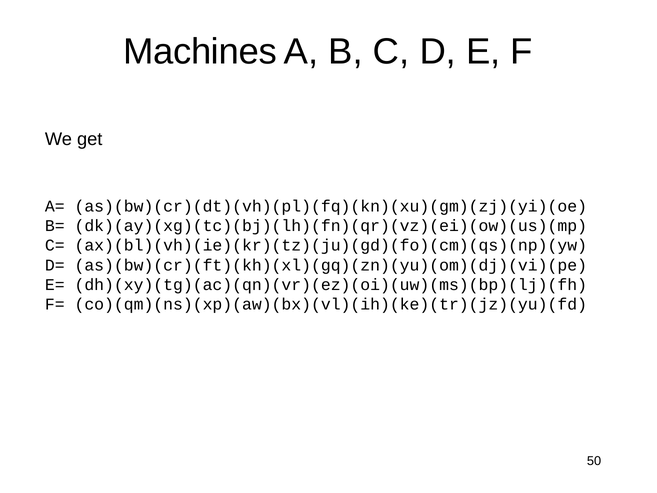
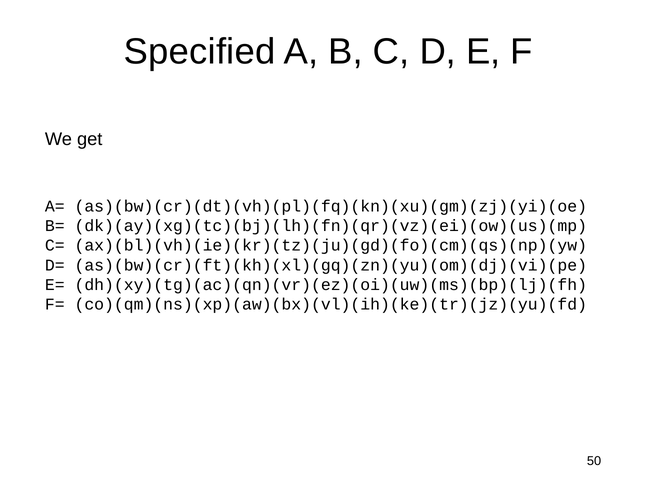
Machines: Machines -> Specified
